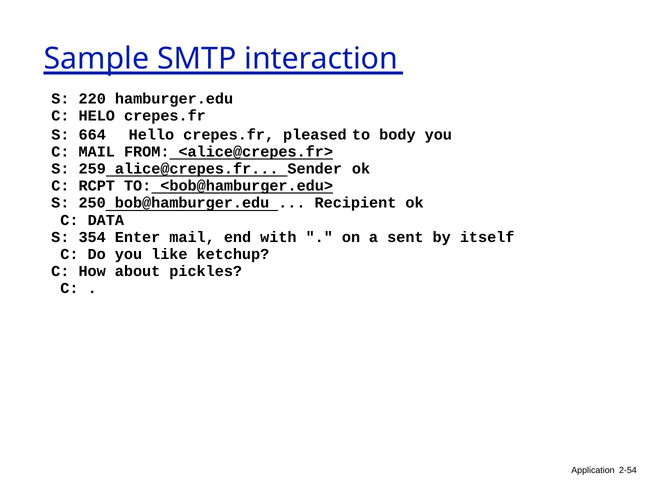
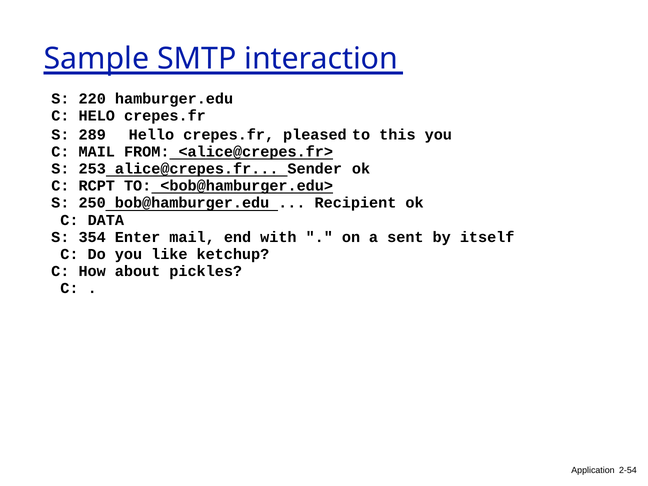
664: 664 -> 289
body: body -> this
259: 259 -> 253
